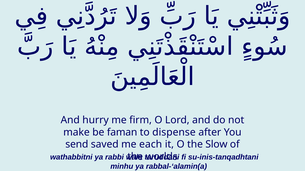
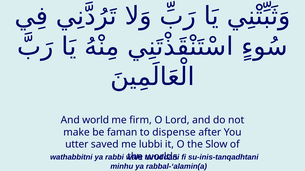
hurry: hurry -> world
send: send -> utter
each: each -> lubbi
